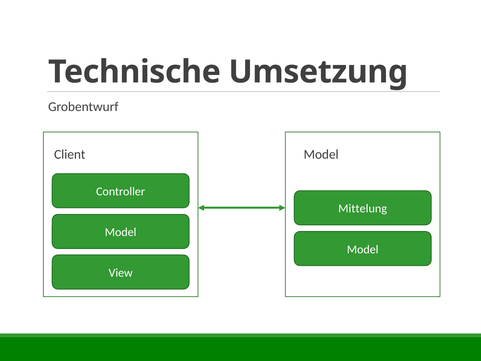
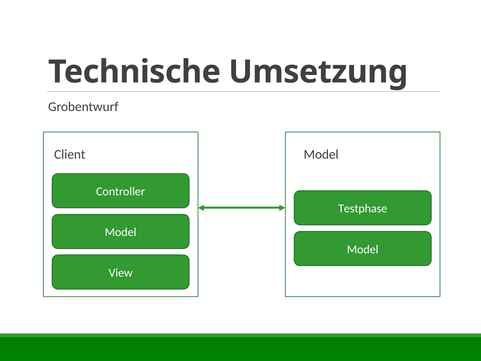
Mittelung: Mittelung -> Testphase
